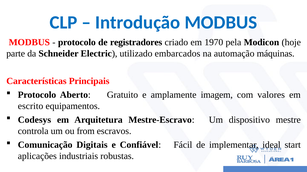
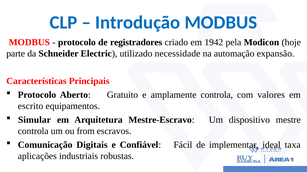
1970: 1970 -> 1942
embarcados: embarcados -> necessidade
máquinas: máquinas -> expansão
amplamente imagem: imagem -> controla
Codesys: Codesys -> Simular
start: start -> taxa
